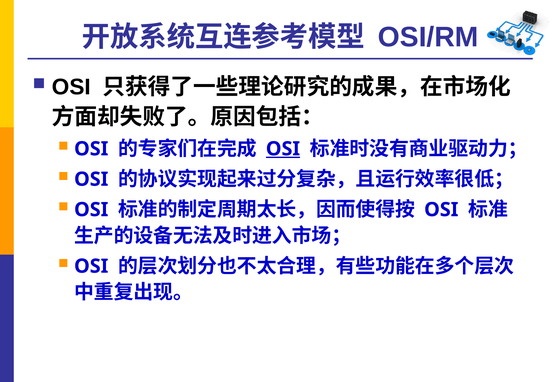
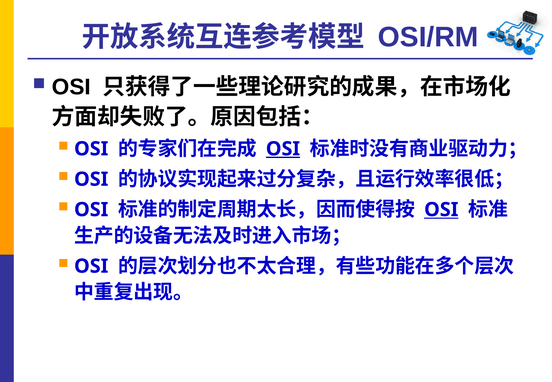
OSI at (441, 210) underline: none -> present
